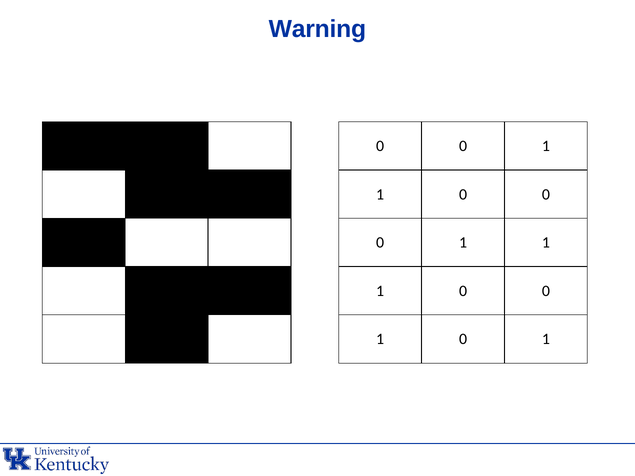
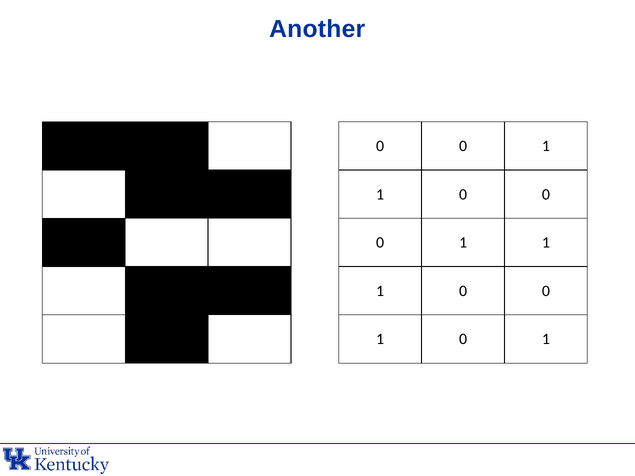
Warning: Warning -> Another
